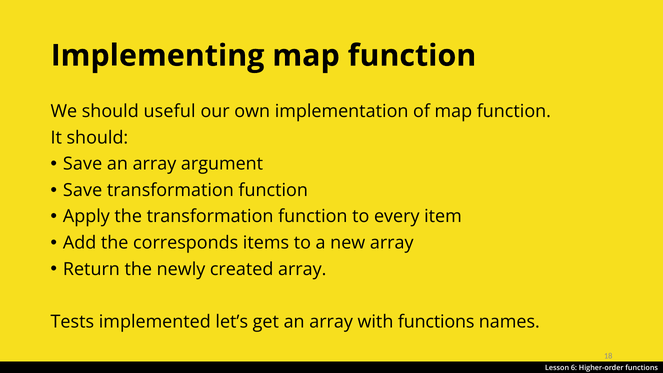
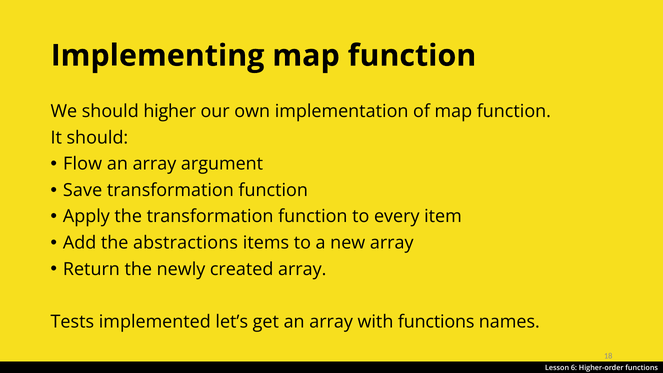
useful: useful -> higher
Save at (83, 164): Save -> Flow
corresponds: corresponds -> abstractions
